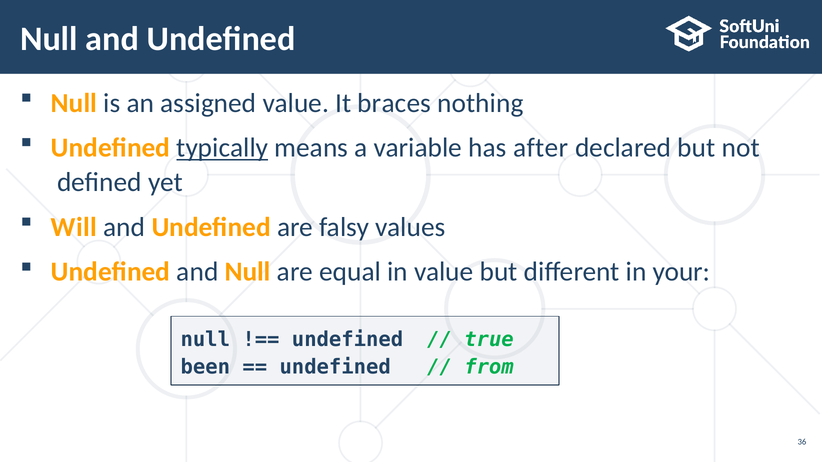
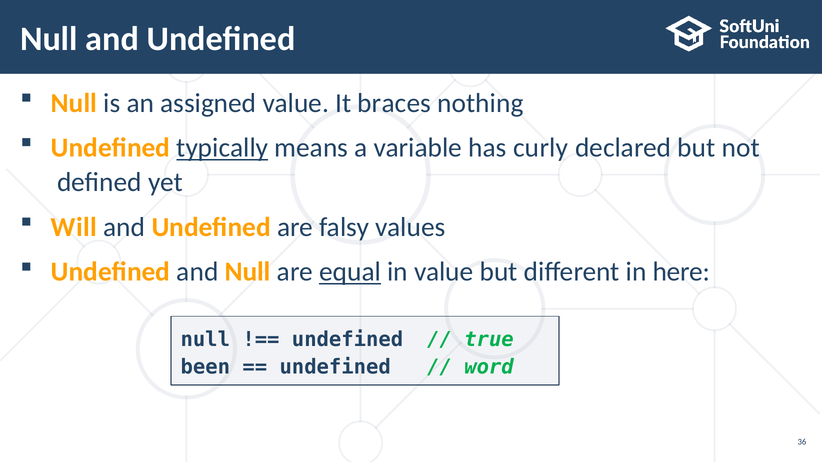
after: after -> curly
equal underline: none -> present
your: your -> here
from: from -> word
